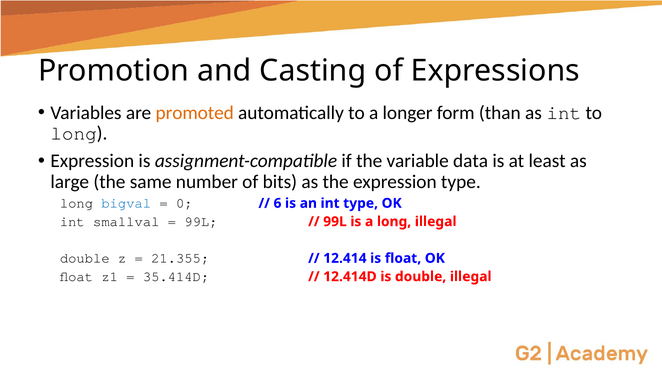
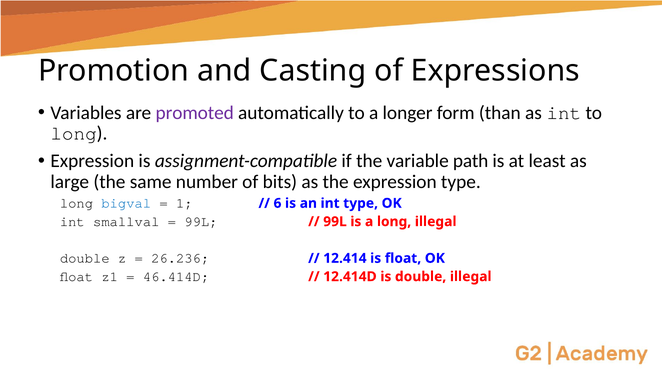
promoted colour: orange -> purple
data: data -> path
0: 0 -> 1
21.355: 21.355 -> 26.236
35.414D: 35.414D -> 46.414D
